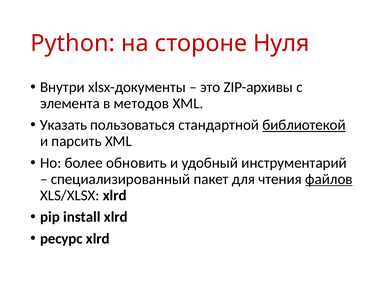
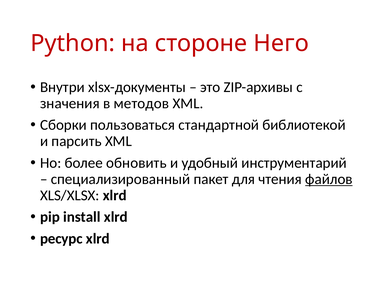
Нуля: Нуля -> Него
элемента: элемента -> значения
Указать: Указать -> Сборки
библиотекой underline: present -> none
